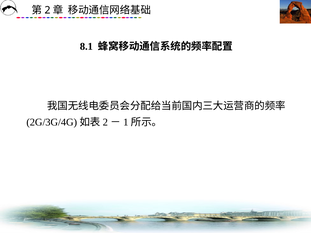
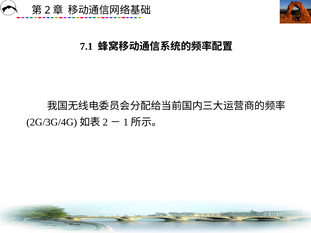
8.1: 8.1 -> 7.1
